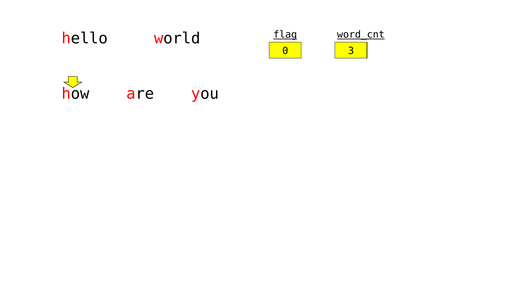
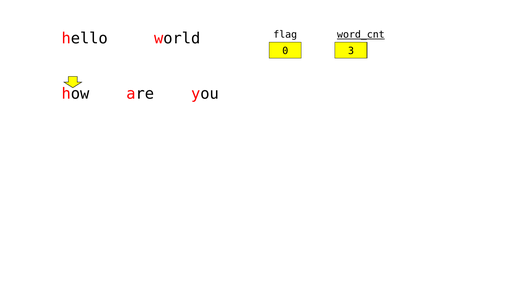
flag underline: present -> none
